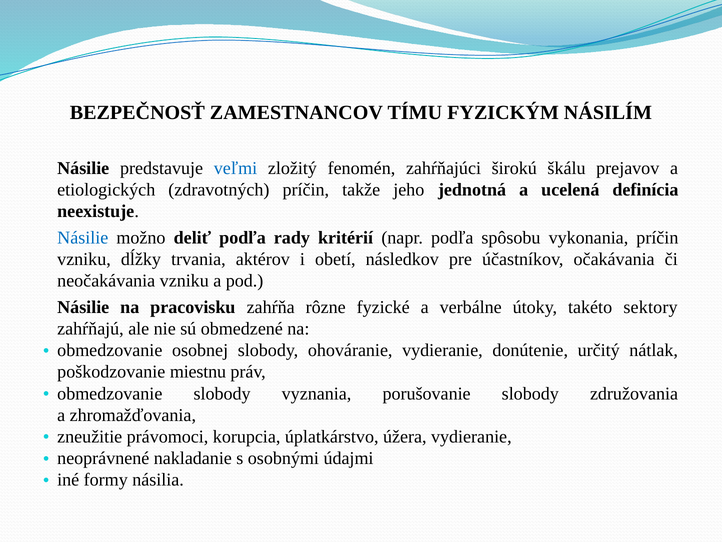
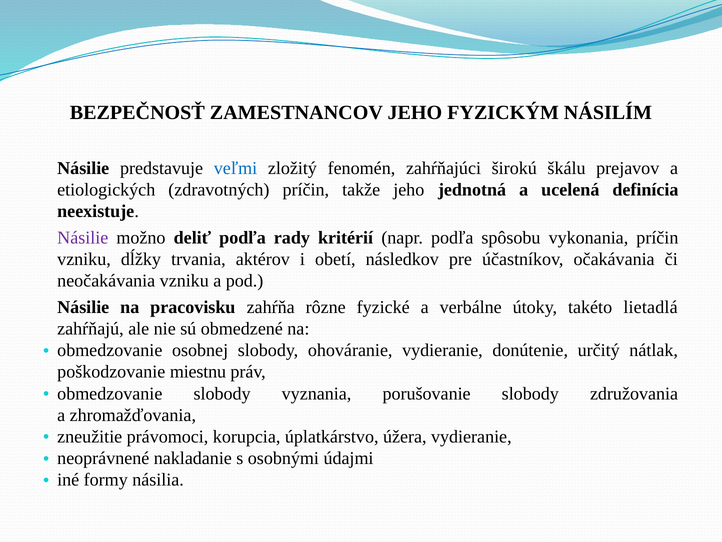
ZAMESTNANCOV TÍMU: TÍMU -> JEHO
Násilie at (83, 238) colour: blue -> purple
sektory: sektory -> lietadlá
